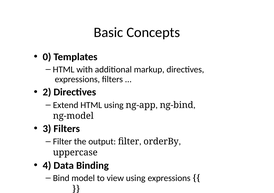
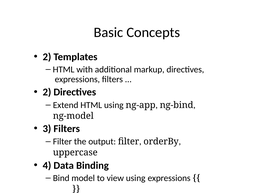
0 at (47, 57): 0 -> 2
